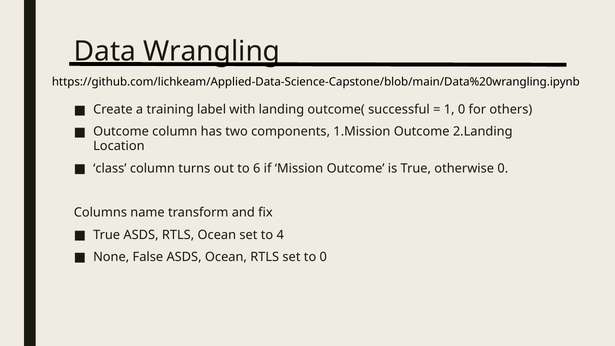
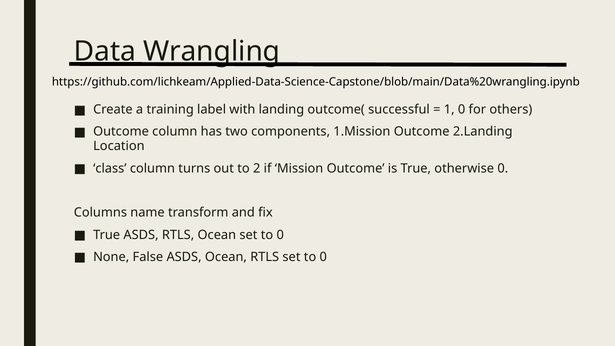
6: 6 -> 2
Ocean set to 4: 4 -> 0
